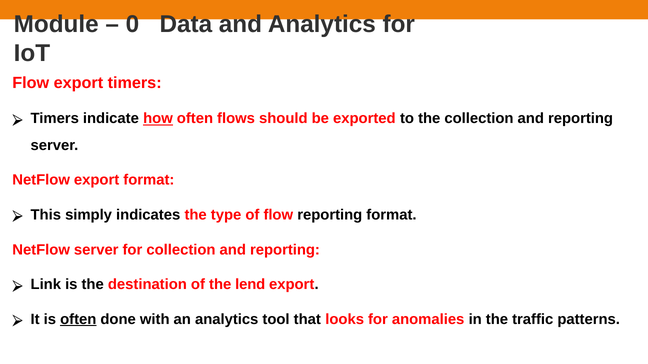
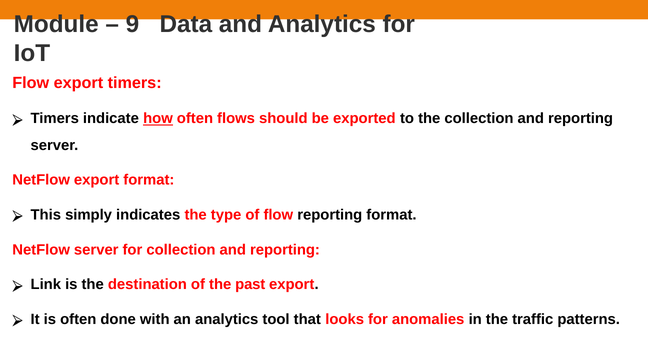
0: 0 -> 9
lend: lend -> past
often at (78, 320) underline: present -> none
